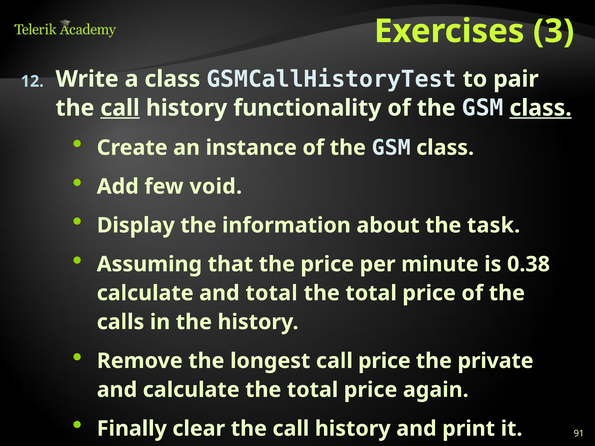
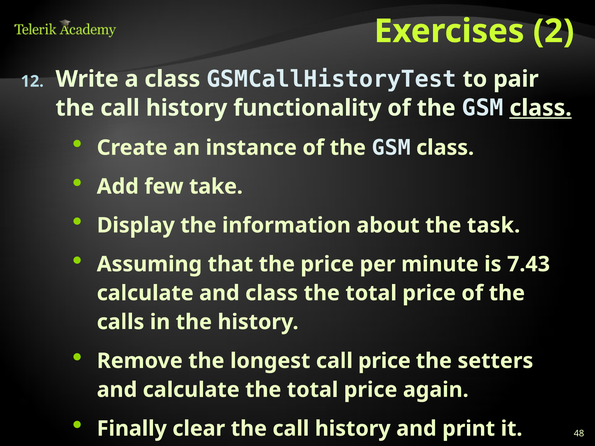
3: 3 -> 2
call at (120, 108) underline: present -> none
void: void -> take
0.38: 0.38 -> 7.43
and total: total -> class
private: private -> setters
91: 91 -> 48
